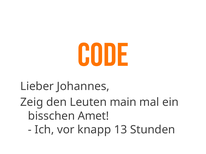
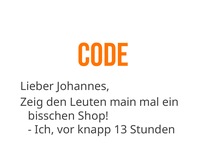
Amet: Amet -> Shop
